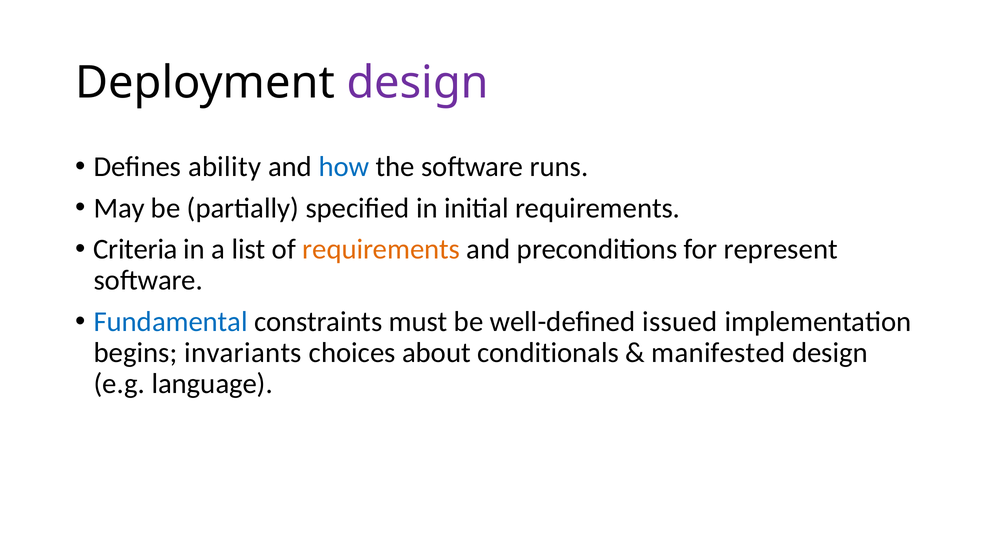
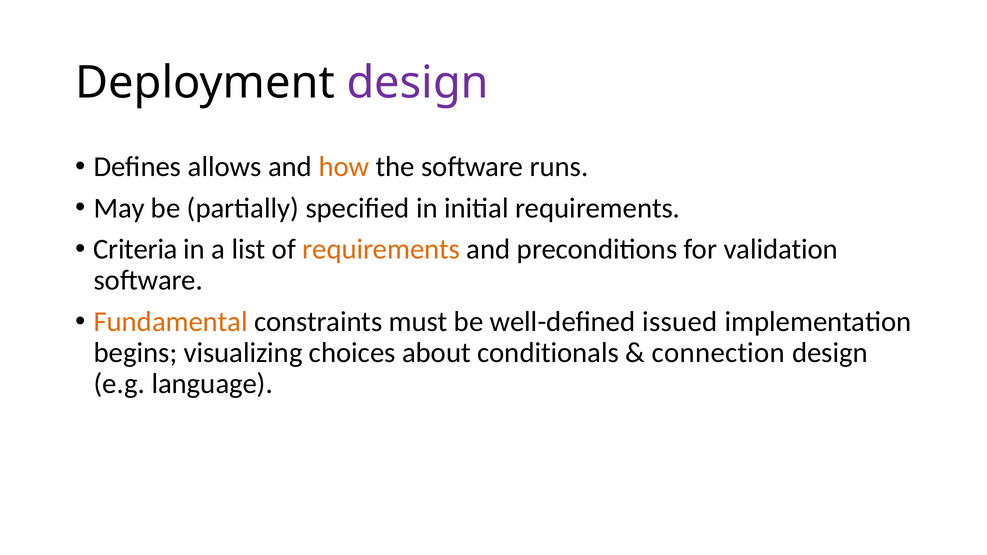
ability: ability -> allows
how colour: blue -> orange
represent: represent -> validation
Fundamental colour: blue -> orange
invariants: invariants -> visualizing
manifested: manifested -> connection
